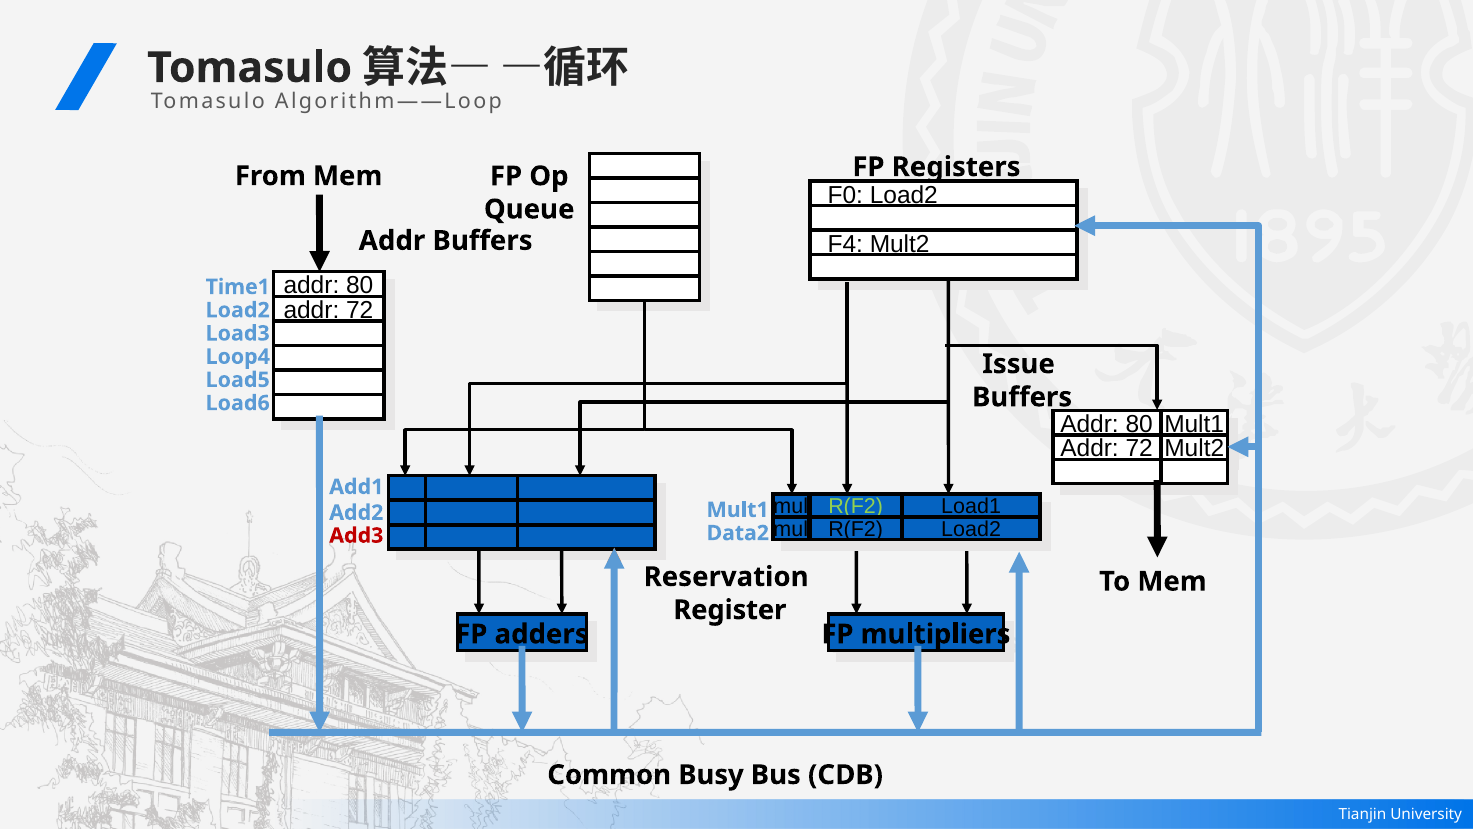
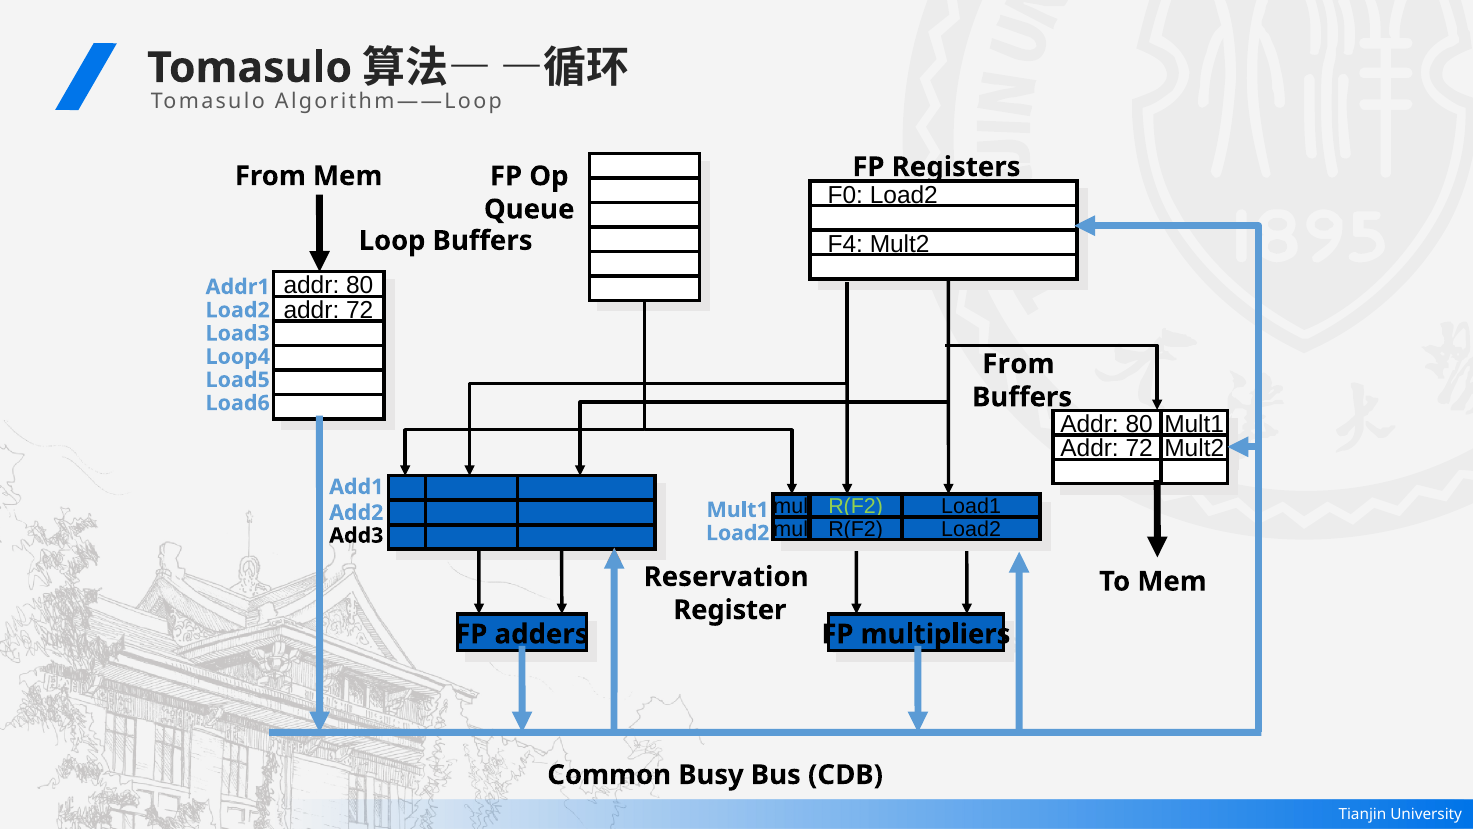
Addr at (392, 241): Addr -> Loop
Time1: Time1 -> Addr1
Issue at (1019, 364): Issue -> From
Data2 at (738, 533): Data2 -> Load2
Add3 colour: red -> black
